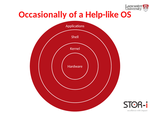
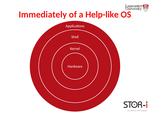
Occasionally: Occasionally -> Immediately
